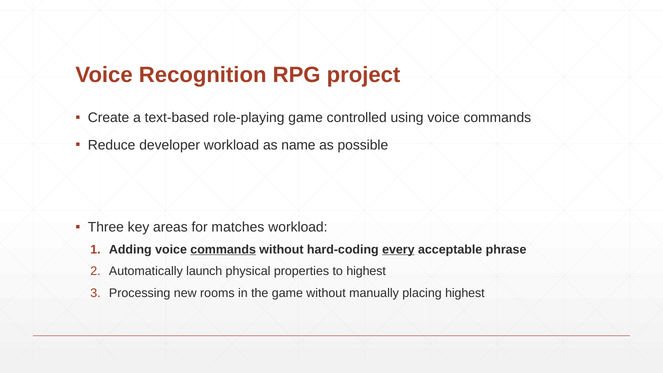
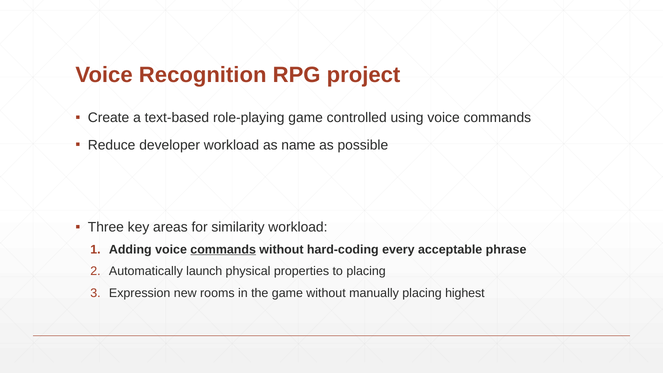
matches: matches -> similarity
every underline: present -> none
to highest: highest -> placing
Processing: Processing -> Expression
